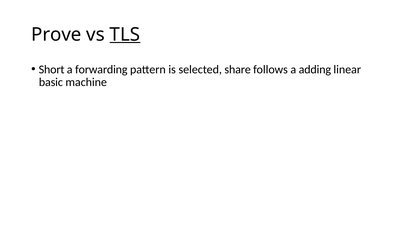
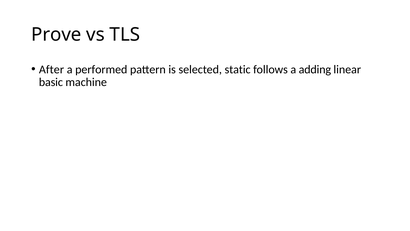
TLS underline: present -> none
Short: Short -> After
forwarding: forwarding -> performed
share: share -> static
